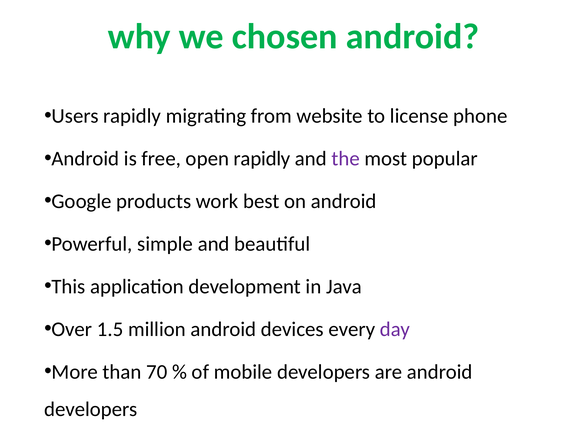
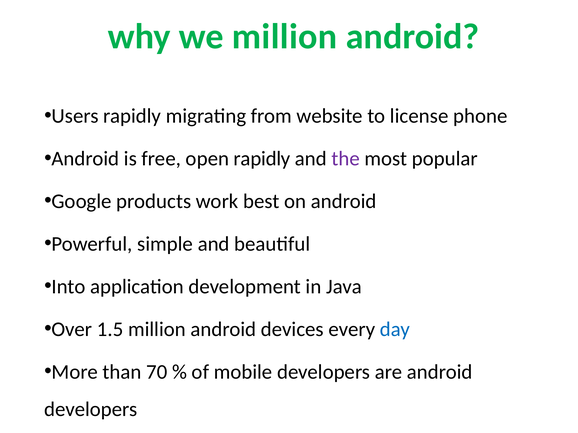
we chosen: chosen -> million
This: This -> Into
day colour: purple -> blue
